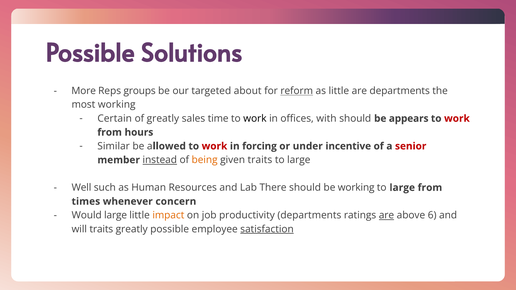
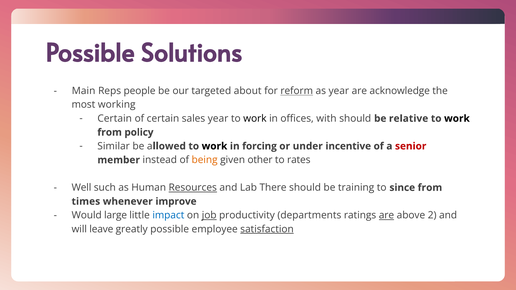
More: More -> Main
groups: groups -> people
as little: little -> year
are departments: departments -> acknowledge
of greatly: greatly -> certain
sales time: time -> year
appears: appears -> relative
work at (457, 119) colour: red -> black
hours: hours -> policy
work at (215, 146) colour: red -> black
instead underline: present -> none
given traits: traits -> other
large at (299, 160): large -> rates
Resources underline: none -> present
be working: working -> training
large at (402, 188): large -> since
concern: concern -> improve
impact colour: orange -> blue
job underline: none -> present
6: 6 -> 2
will traits: traits -> leave
